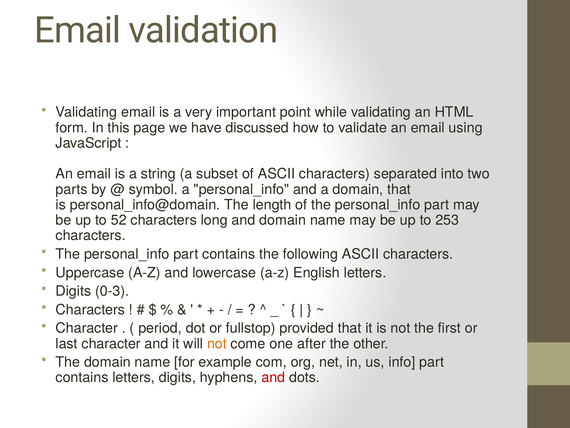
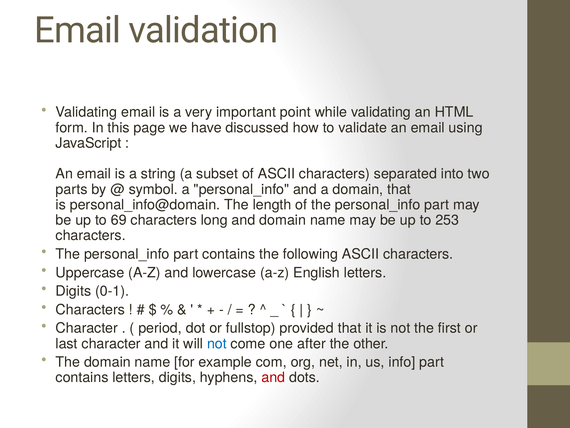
52: 52 -> 69
0-3: 0-3 -> 0-1
not at (217, 343) colour: orange -> blue
